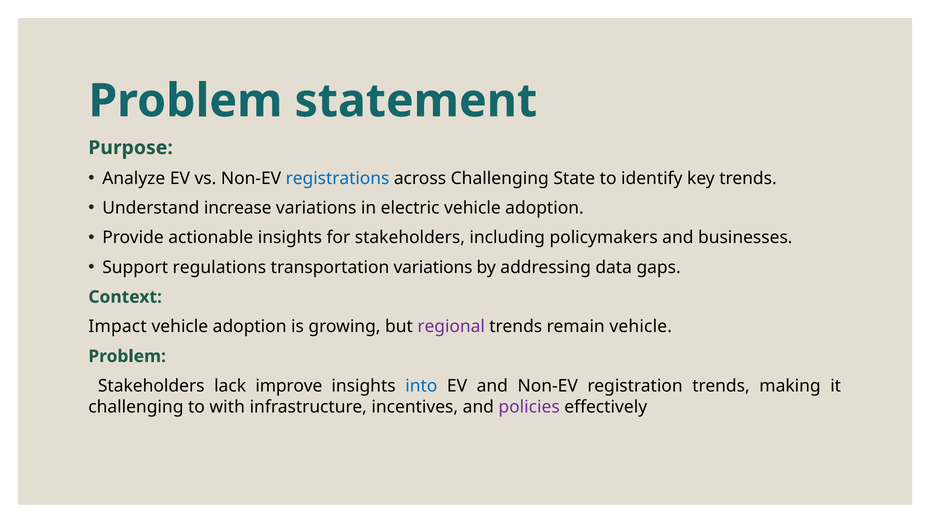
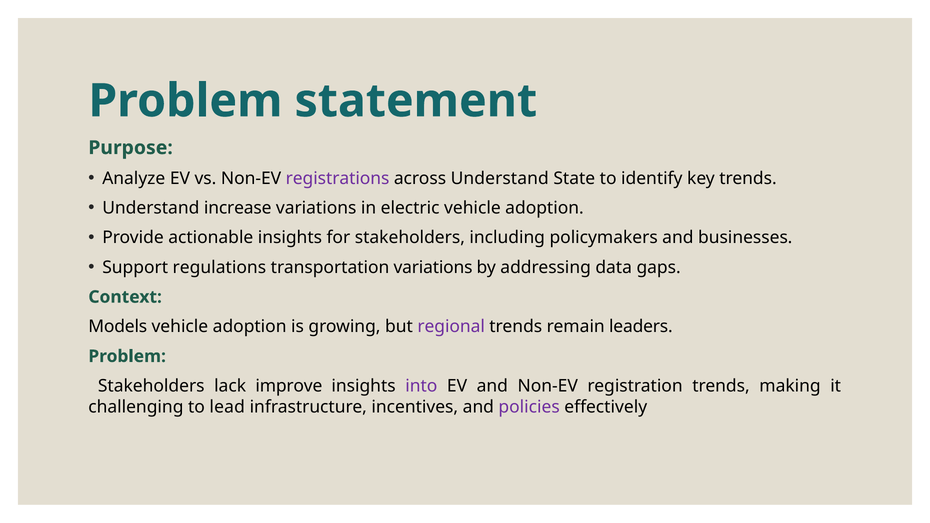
registrations colour: blue -> purple
across Challenging: Challenging -> Understand
Impact: Impact -> Models
remain vehicle: vehicle -> leaders
into colour: blue -> purple
with: with -> lead
